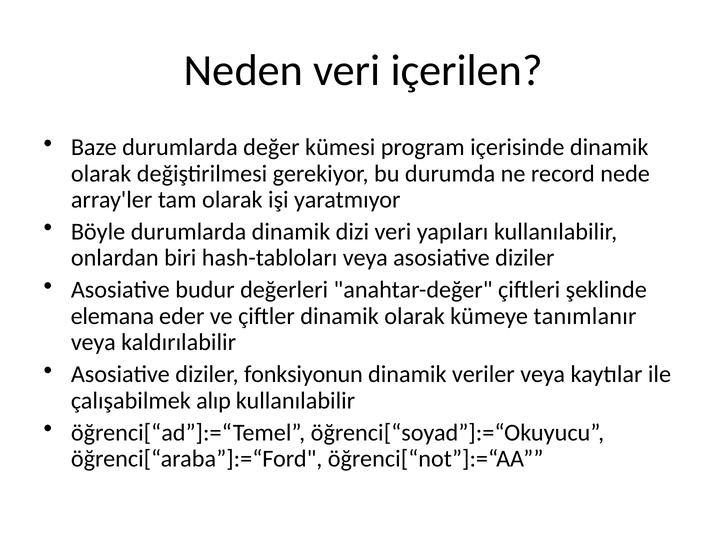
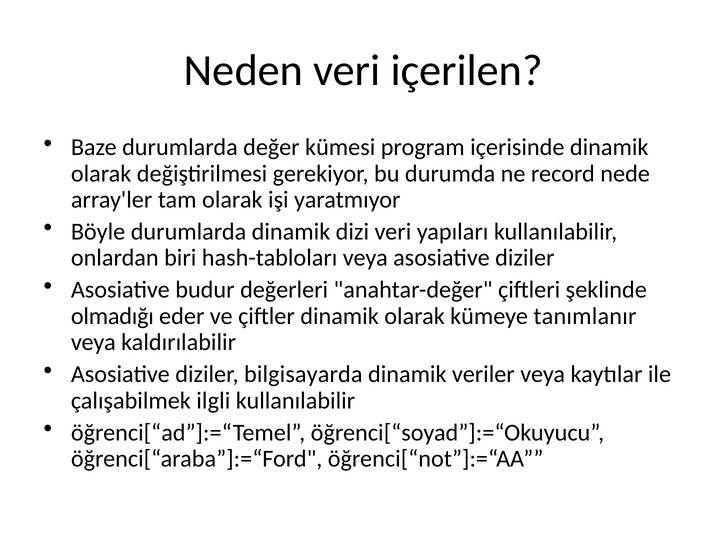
elemana: elemana -> olmadığı
fonksiyonun: fonksiyonun -> bilgisayarda
alıp: alıp -> ilgli
